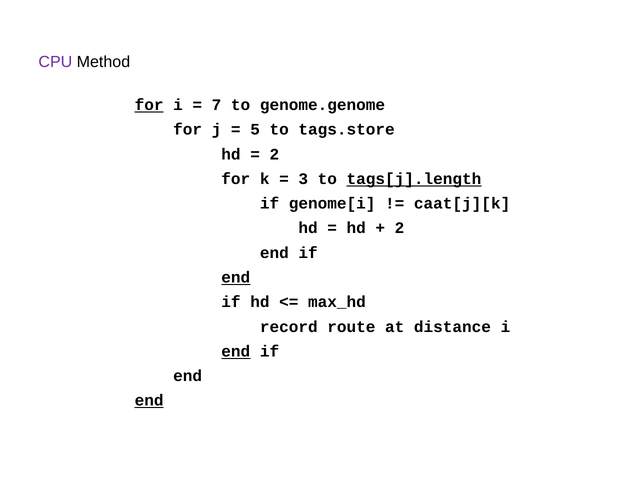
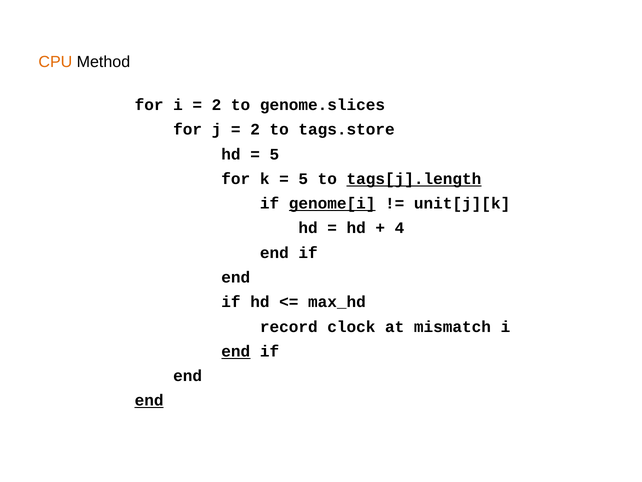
CPU colour: purple -> orange
for at (149, 105) underline: present -> none
7 at (217, 105): 7 -> 2
genome.genome: genome.genome -> genome.slices
5 at (255, 129): 5 -> 2
2 at (274, 154): 2 -> 5
3 at (303, 179): 3 -> 5
genome[i underline: none -> present
caat[j][k: caat[j][k -> unit[j][k
2 at (400, 228): 2 -> 4
end at (236, 277) underline: present -> none
route: route -> clock
distance: distance -> mismatch
